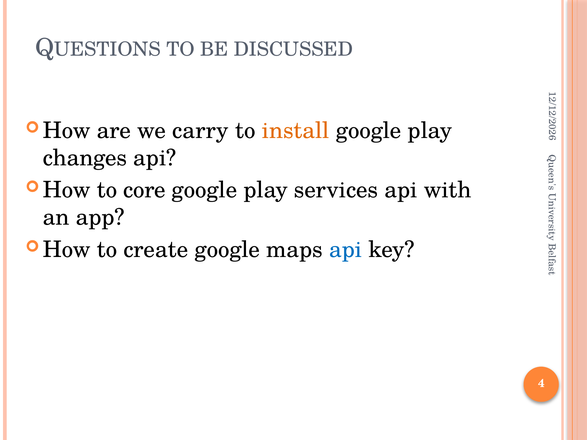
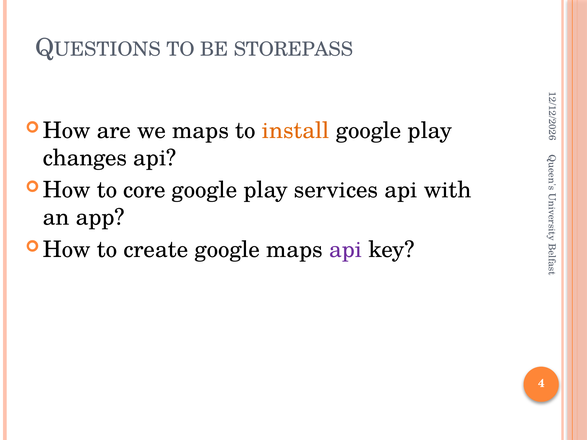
DISCUSSED: DISCUSSED -> STOREPASS
we carry: carry -> maps
api at (346, 250) colour: blue -> purple
